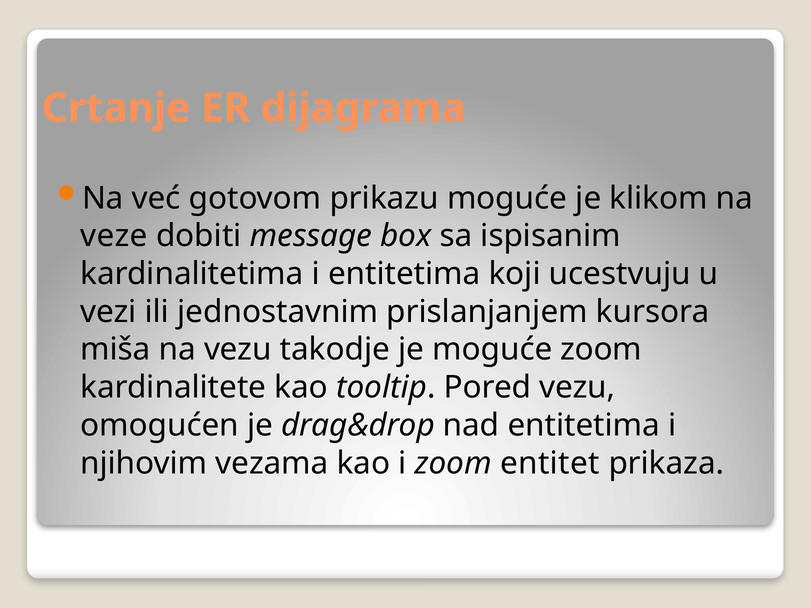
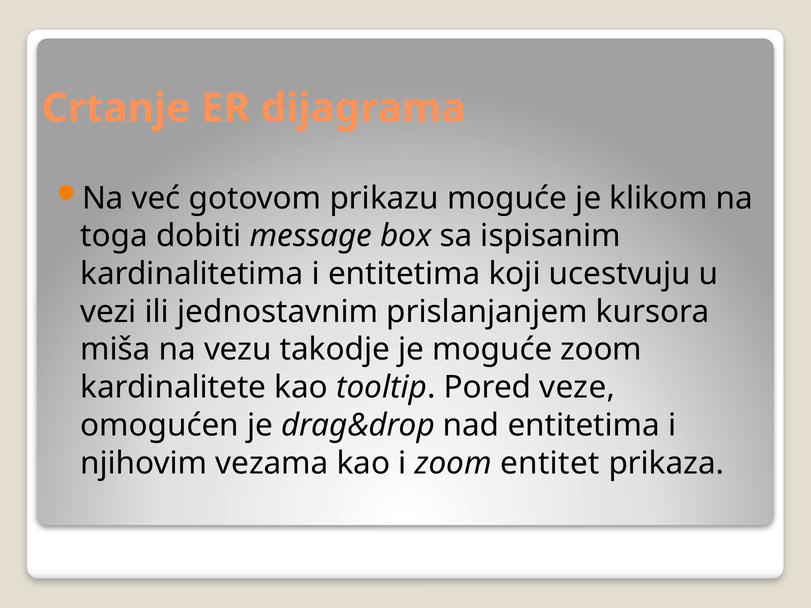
veze: veze -> toga
Pored vezu: vezu -> veze
